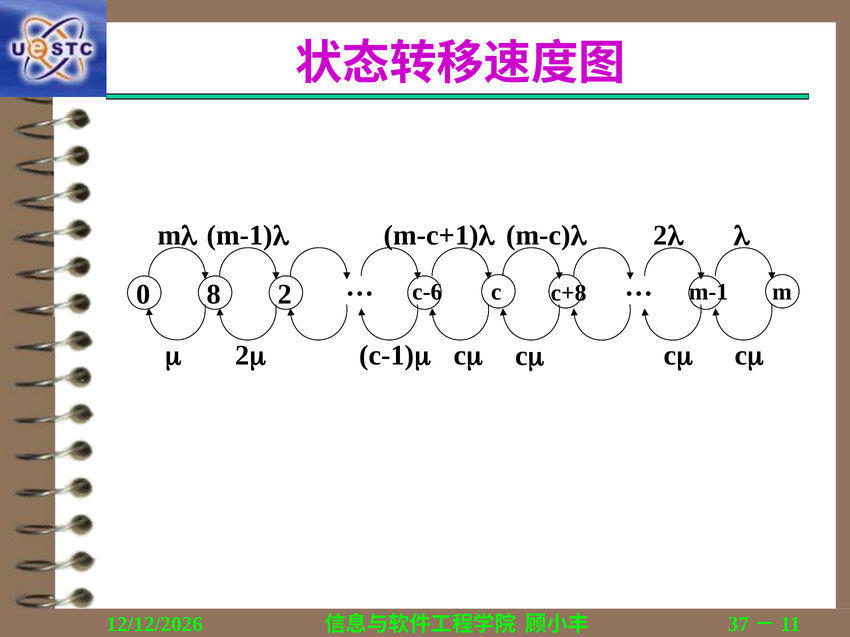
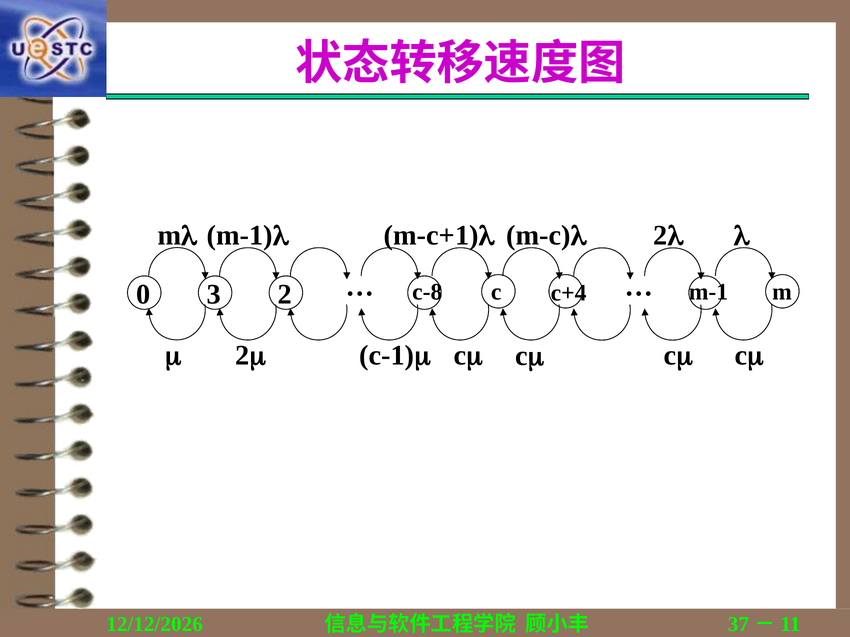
c+8: c+8 -> c+4
8: 8 -> 3
c-6: c-6 -> c-8
